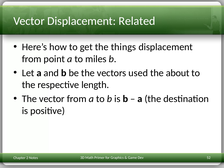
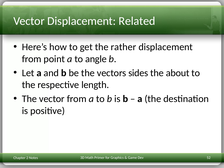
things: things -> rather
miles: miles -> angle
used: used -> sides
